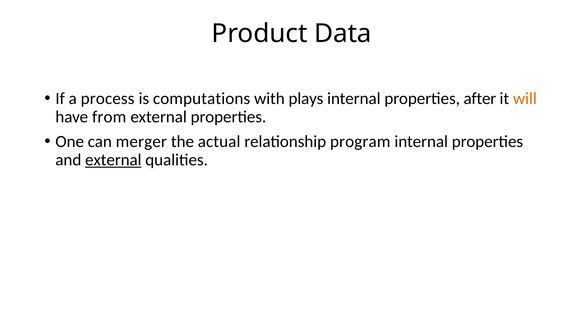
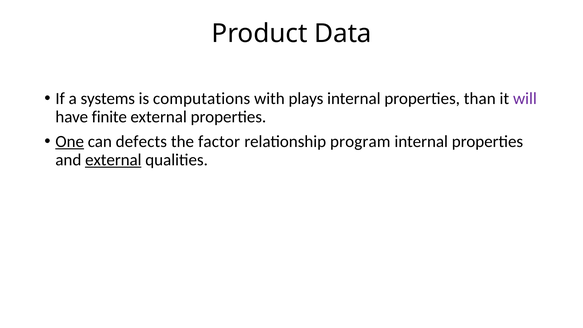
process: process -> systems
after: after -> than
will colour: orange -> purple
from: from -> finite
One underline: none -> present
merger: merger -> defects
actual: actual -> factor
